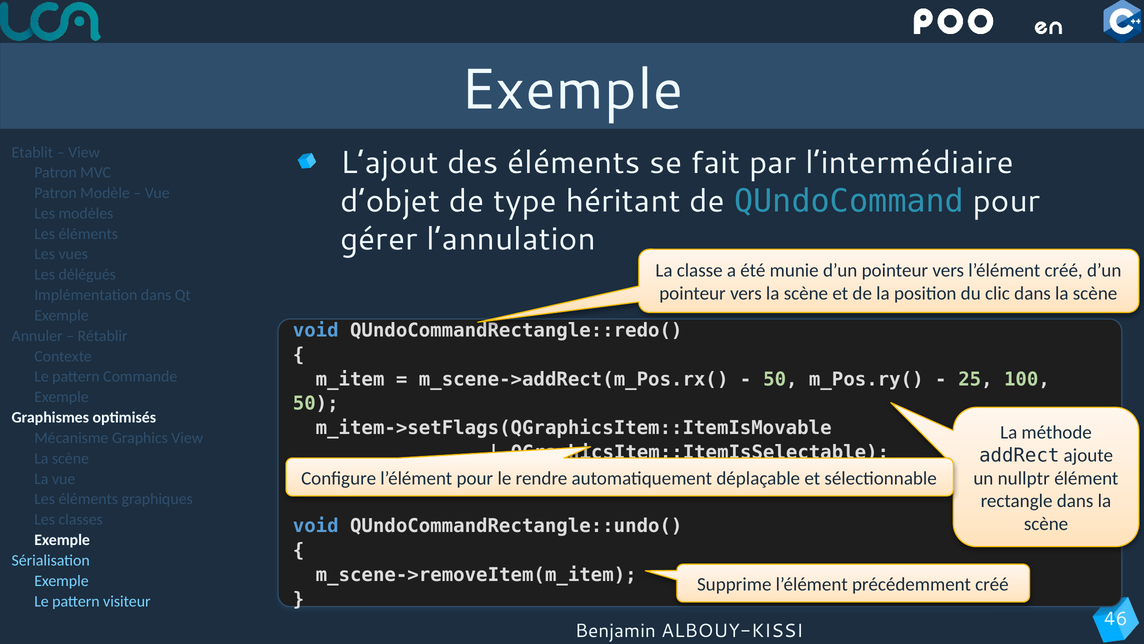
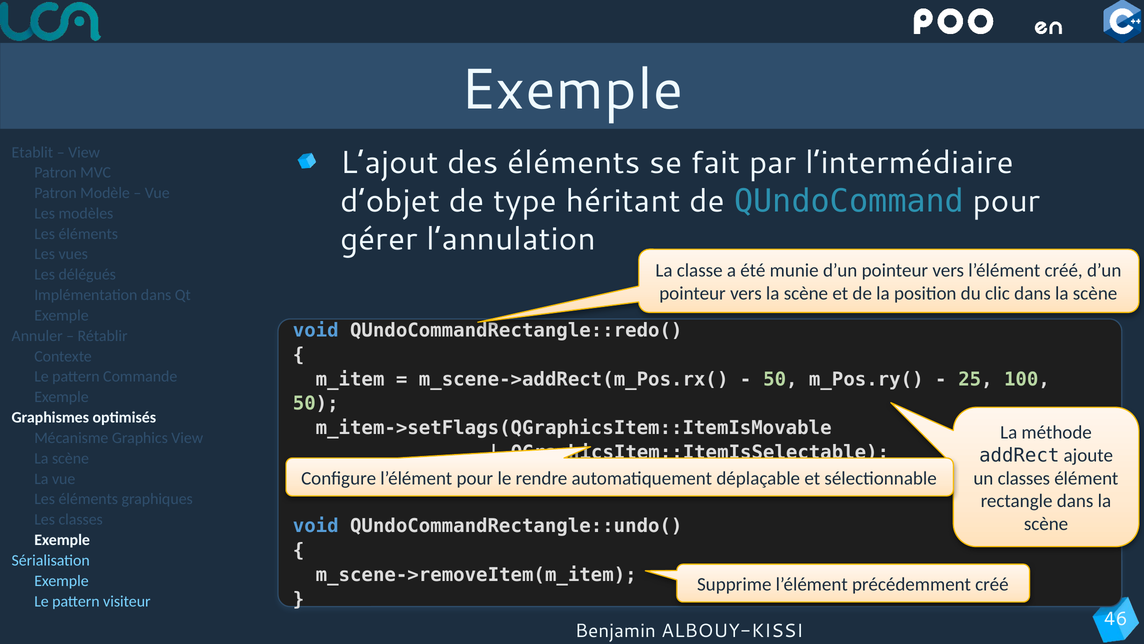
un nullptr: nullptr -> classes
